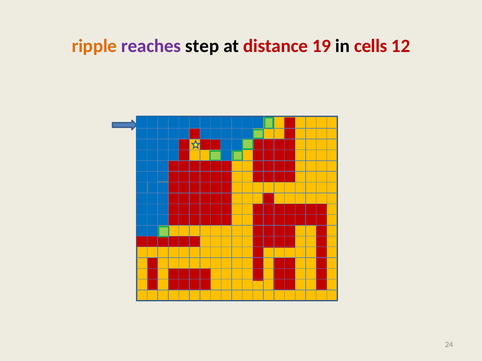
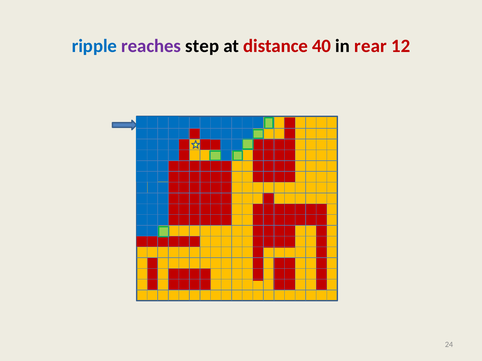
ripple colour: orange -> blue
19: 19 -> 40
cells: cells -> rear
